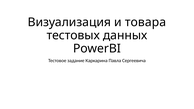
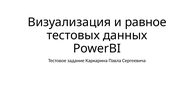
товара: товара -> равное
